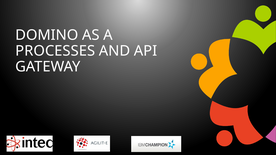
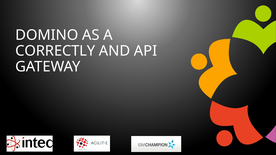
PROCESSES: PROCESSES -> CORRECTLY
